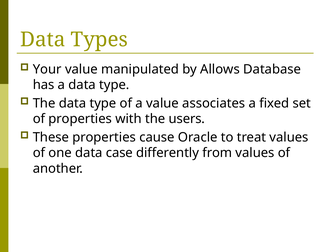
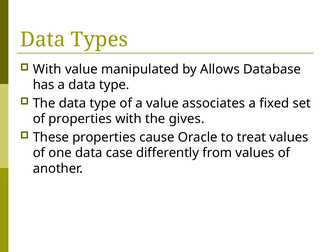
Your at (47, 69): Your -> With
users: users -> gives
